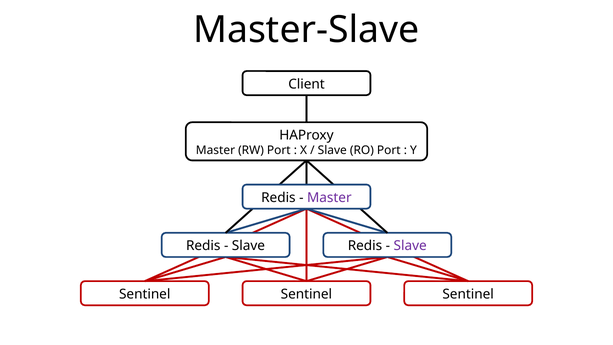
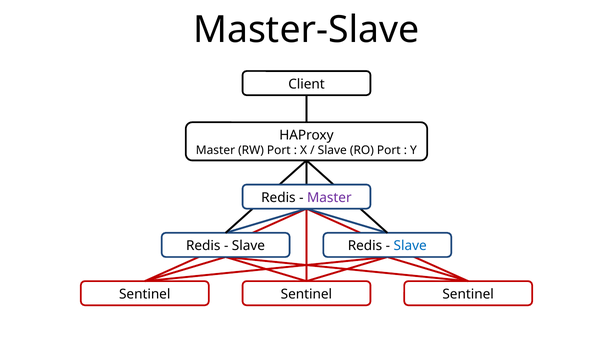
Slave at (410, 246) colour: purple -> blue
